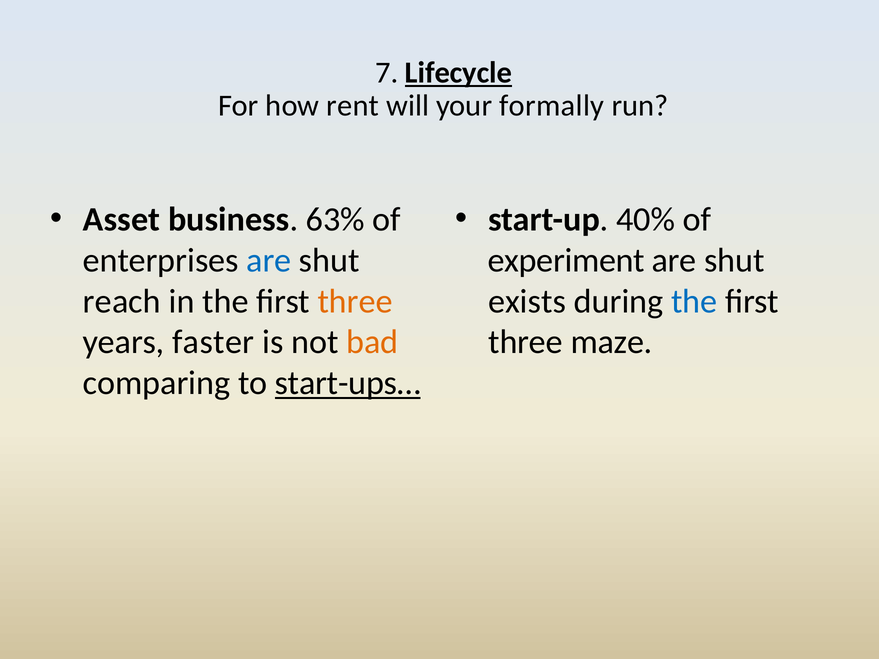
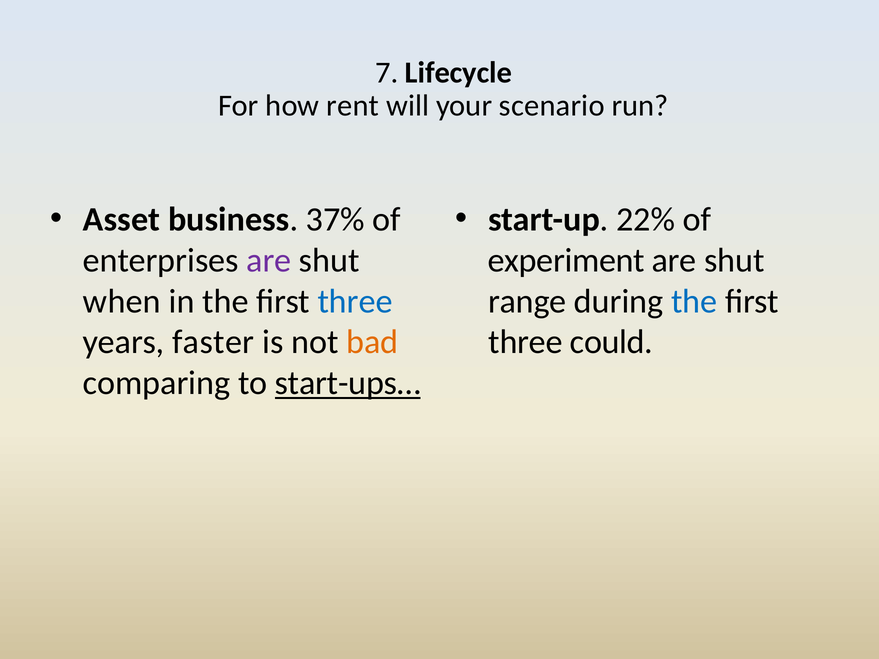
Lifecycle underline: present -> none
formally: formally -> scenario
63%: 63% -> 37%
40%: 40% -> 22%
are at (269, 260) colour: blue -> purple
reach: reach -> when
three at (355, 301) colour: orange -> blue
exists: exists -> range
maze: maze -> could
